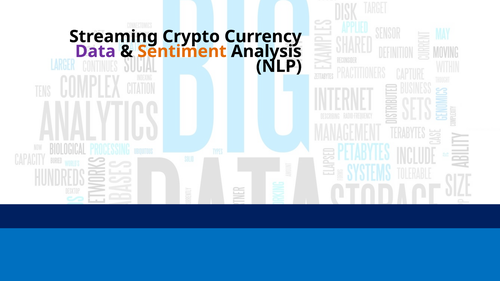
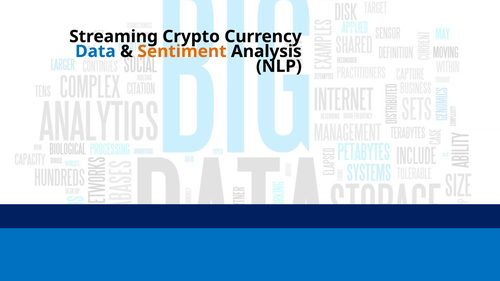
Data colour: purple -> blue
